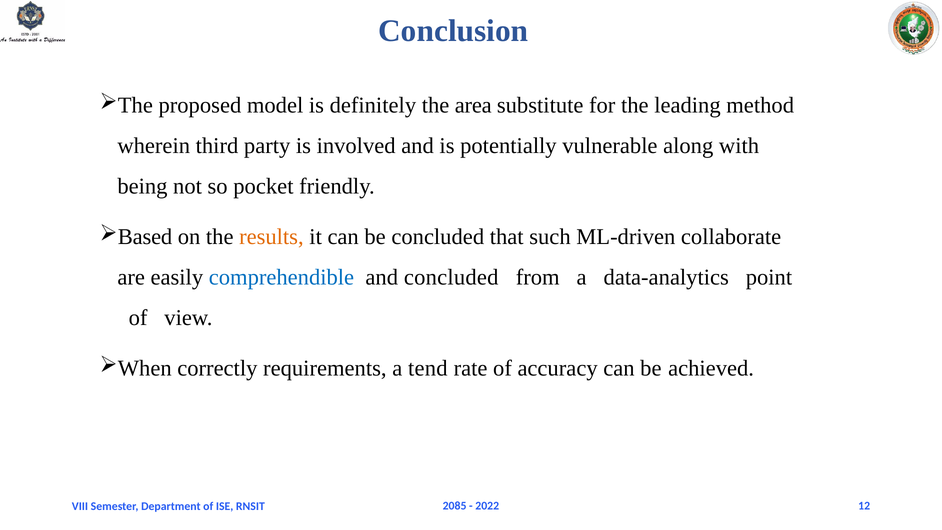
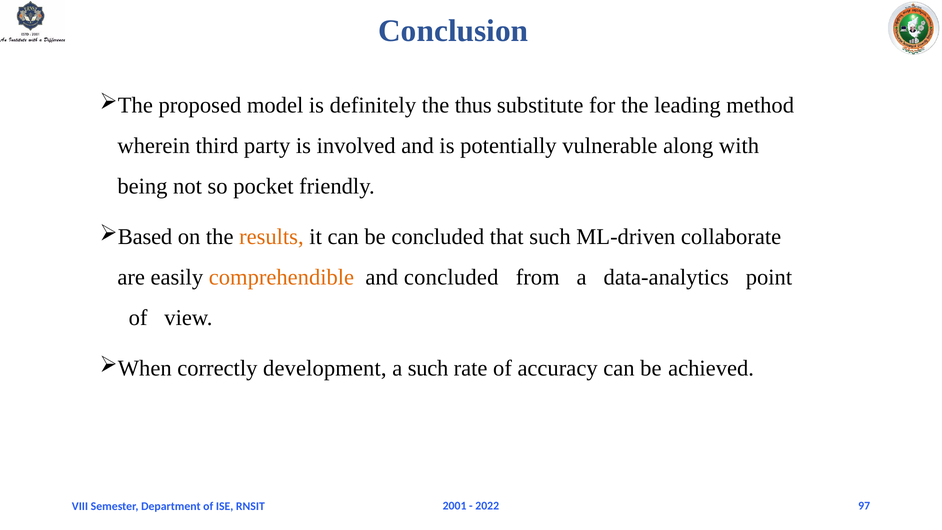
area: area -> thus
comprehendible colour: blue -> orange
requirements: requirements -> development
a tend: tend -> such
2085: 2085 -> 2001
12: 12 -> 97
